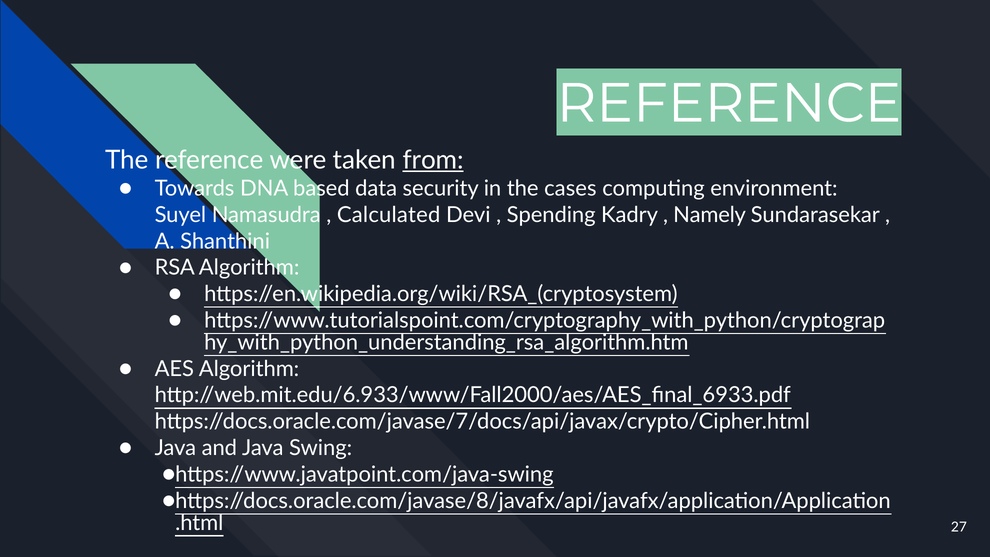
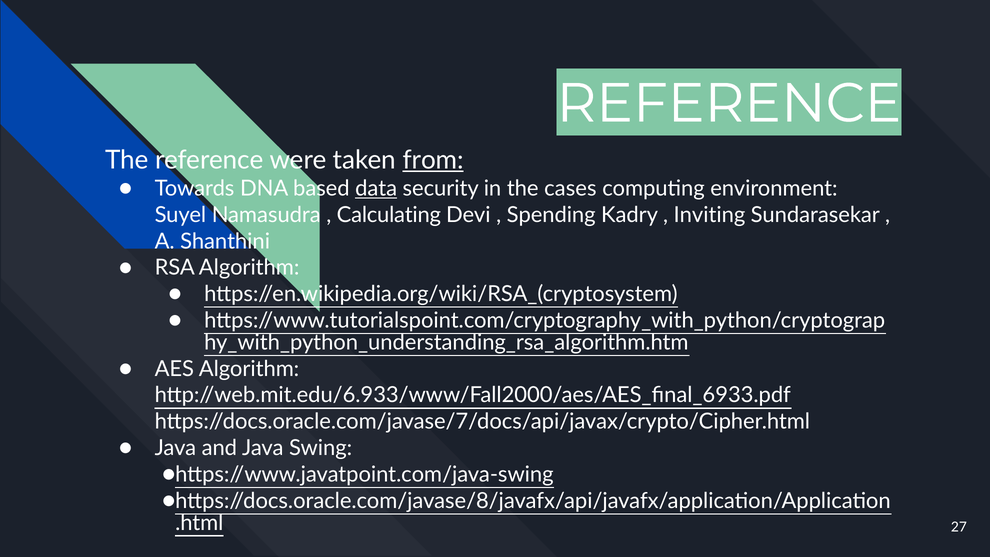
data underline: none -> present
Calculated: Calculated -> Calculating
Namely: Namely -> Inviting
